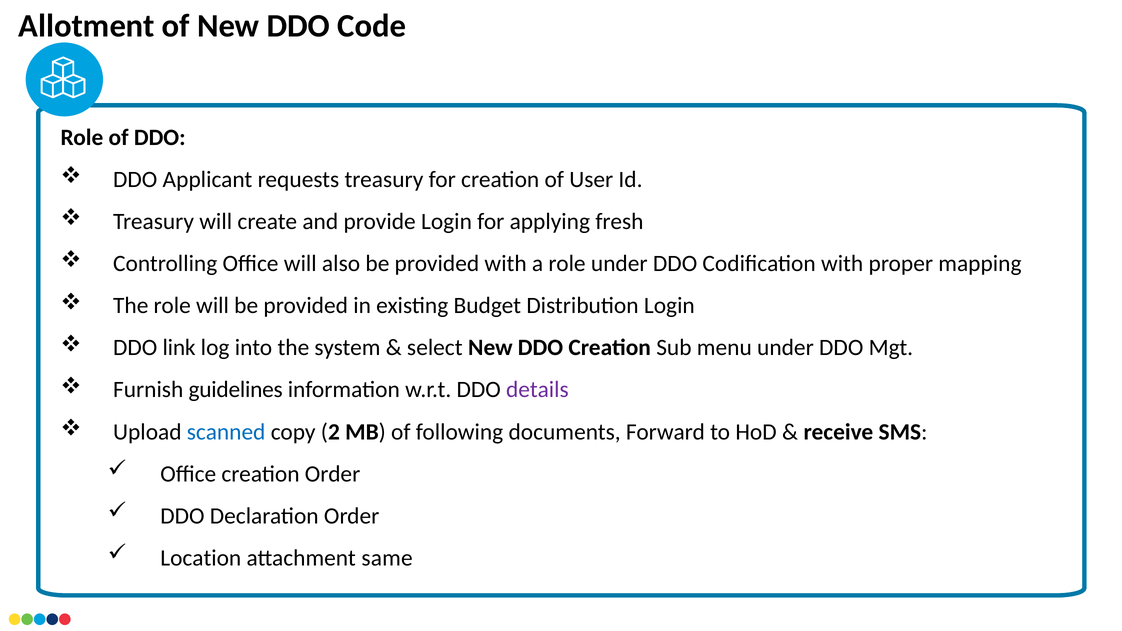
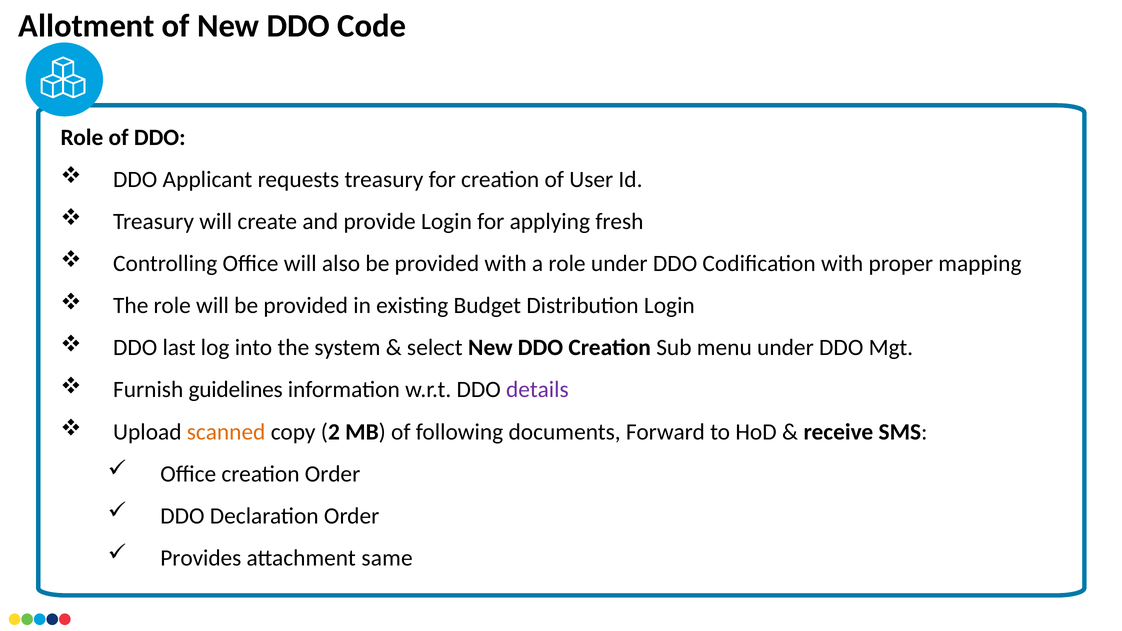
link: link -> last
scanned colour: blue -> orange
Location: Location -> Provides
